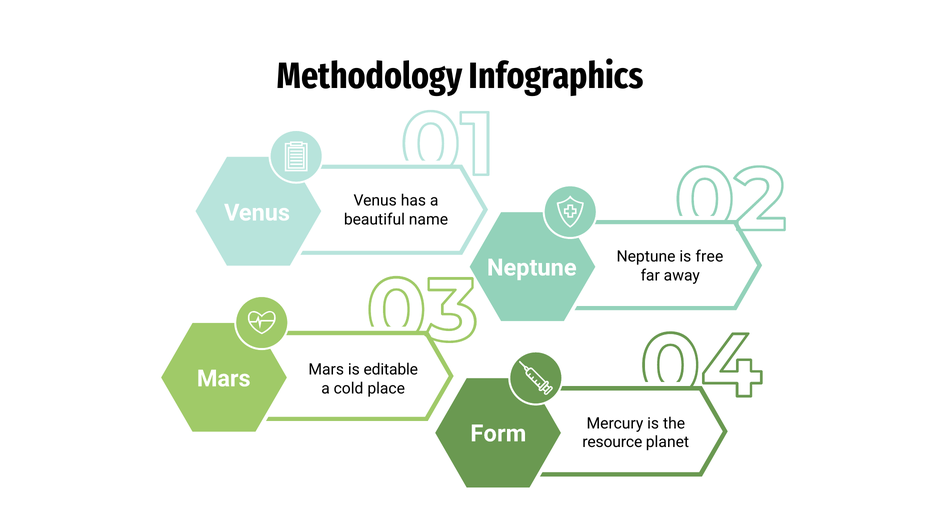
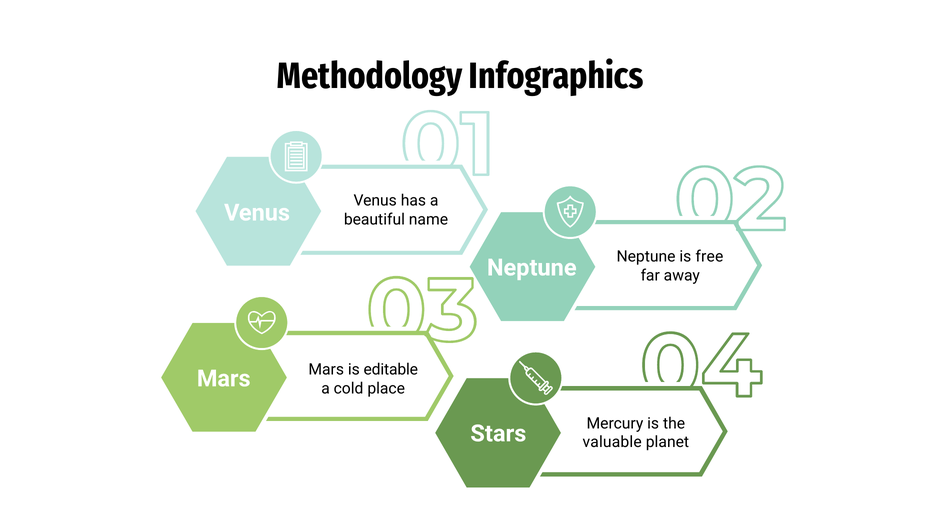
Form: Form -> Stars
resource: resource -> valuable
